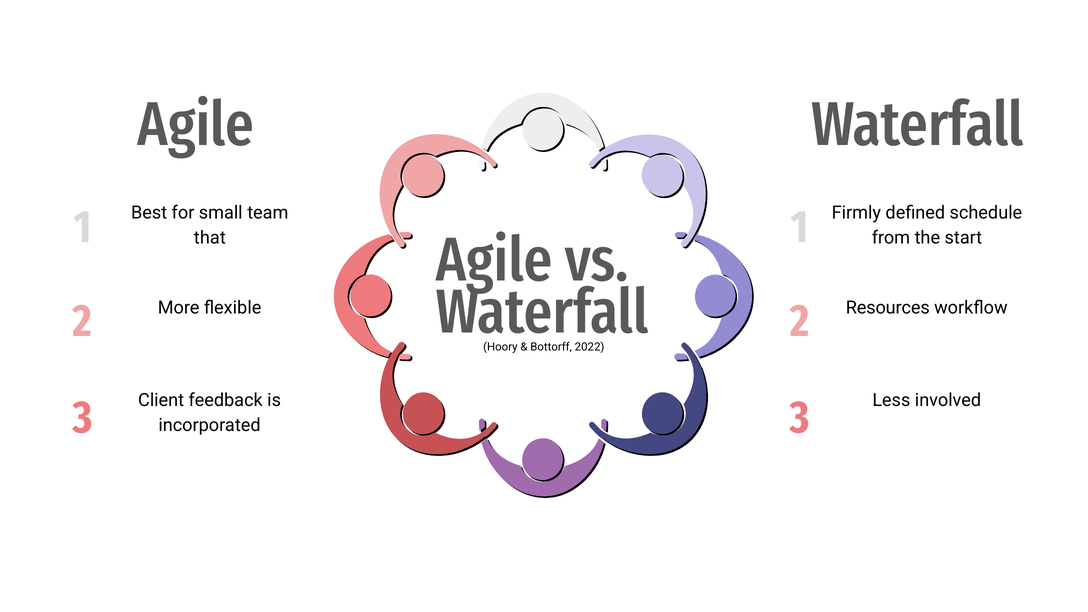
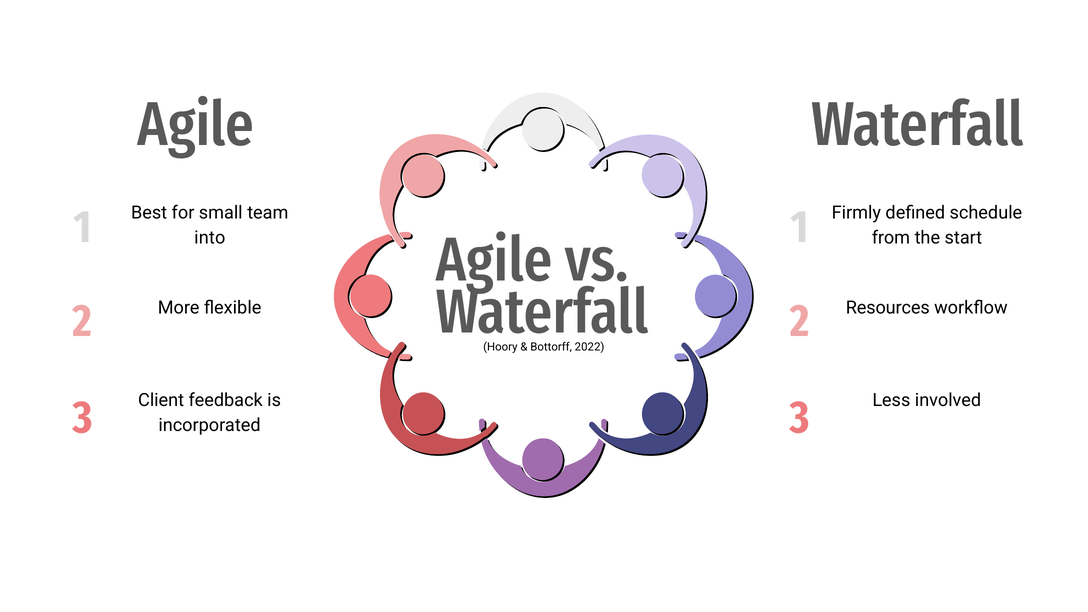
that: that -> into
